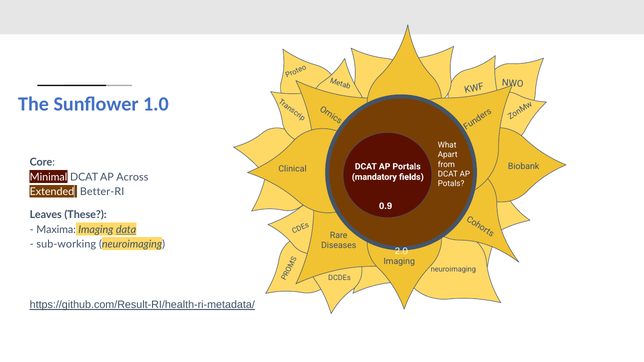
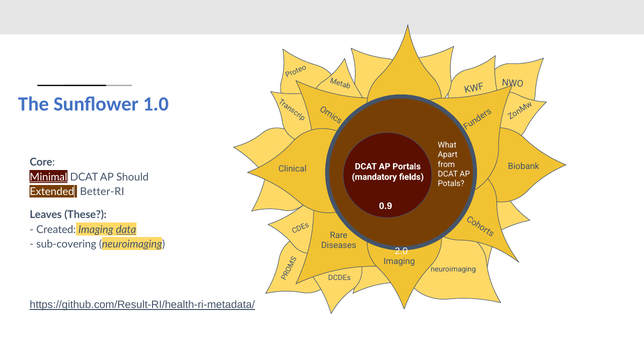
Minimal underline: none -> present
Across: Across -> Should
Maxima: Maxima -> Created
sub-working: sub-working -> sub-covering
